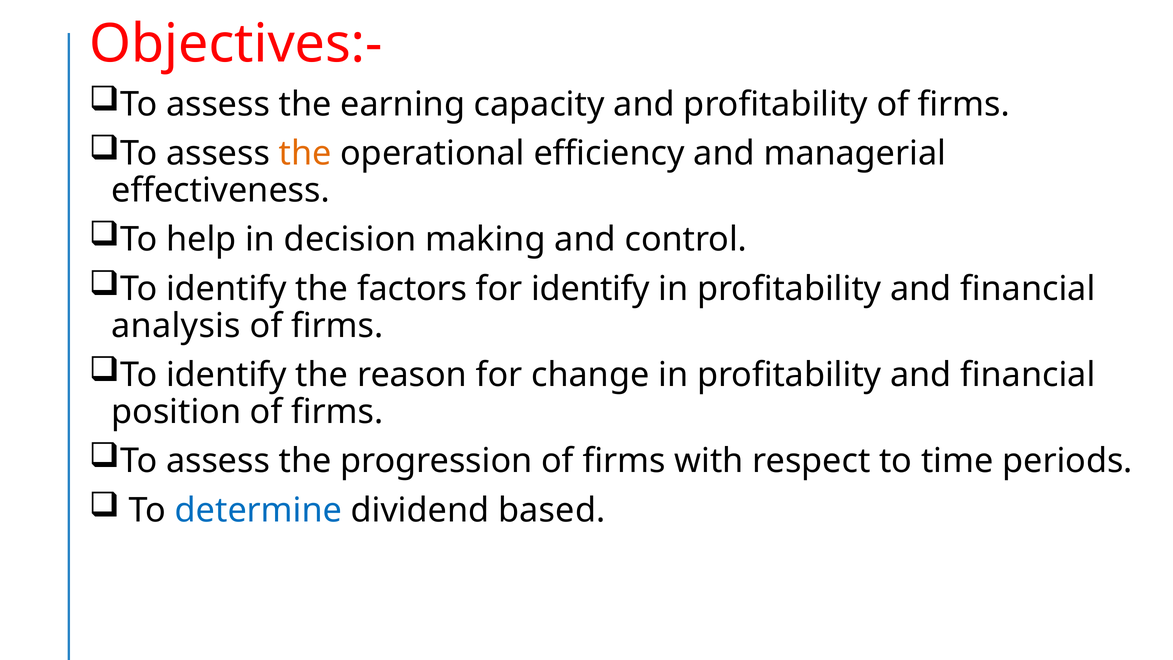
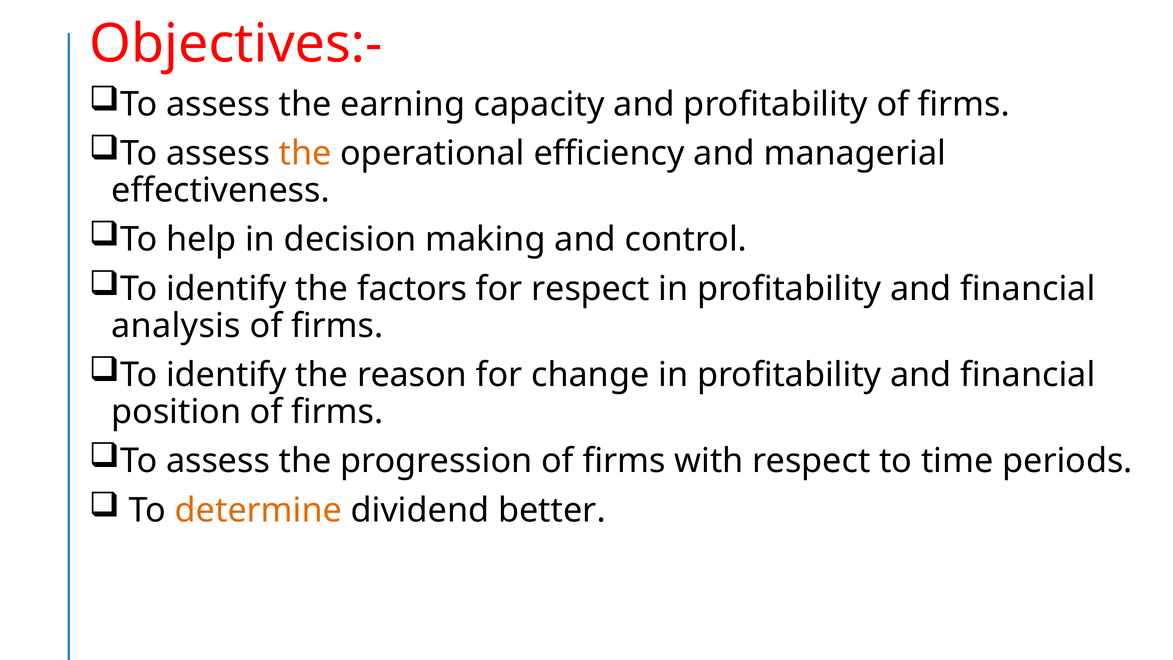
for identify: identify -> respect
determine colour: blue -> orange
based: based -> better
